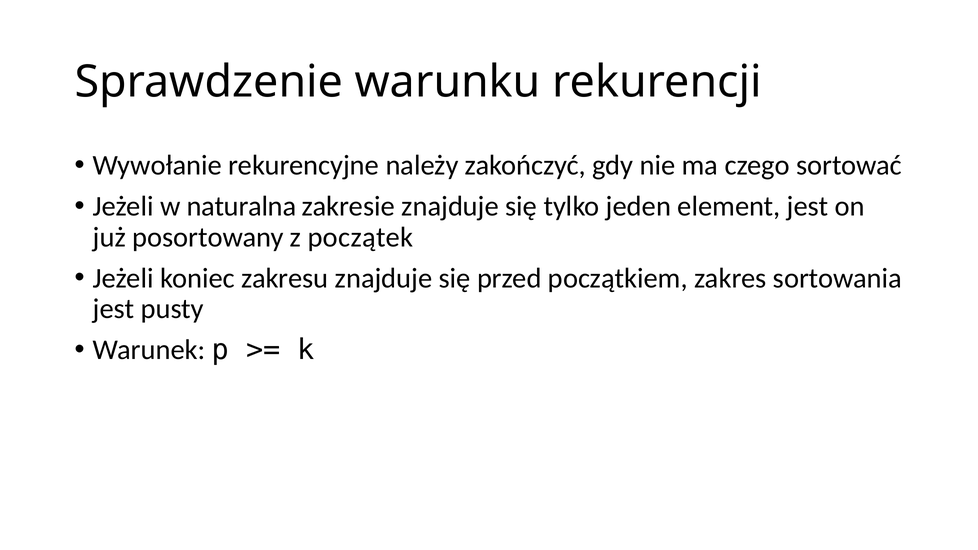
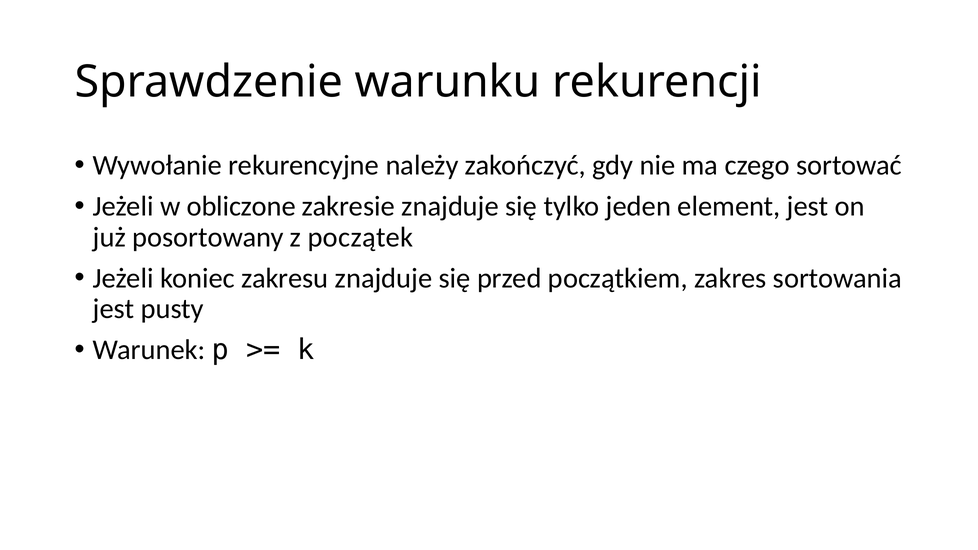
naturalna: naturalna -> obliczone
